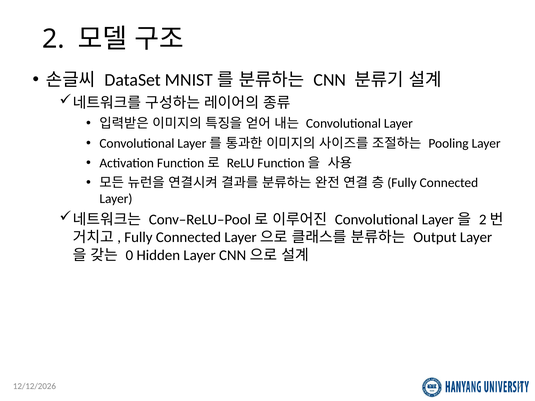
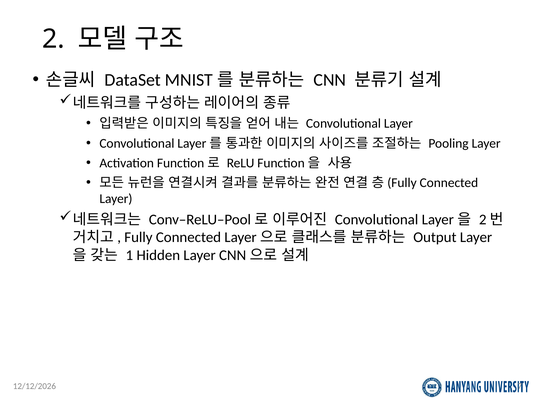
0: 0 -> 1
